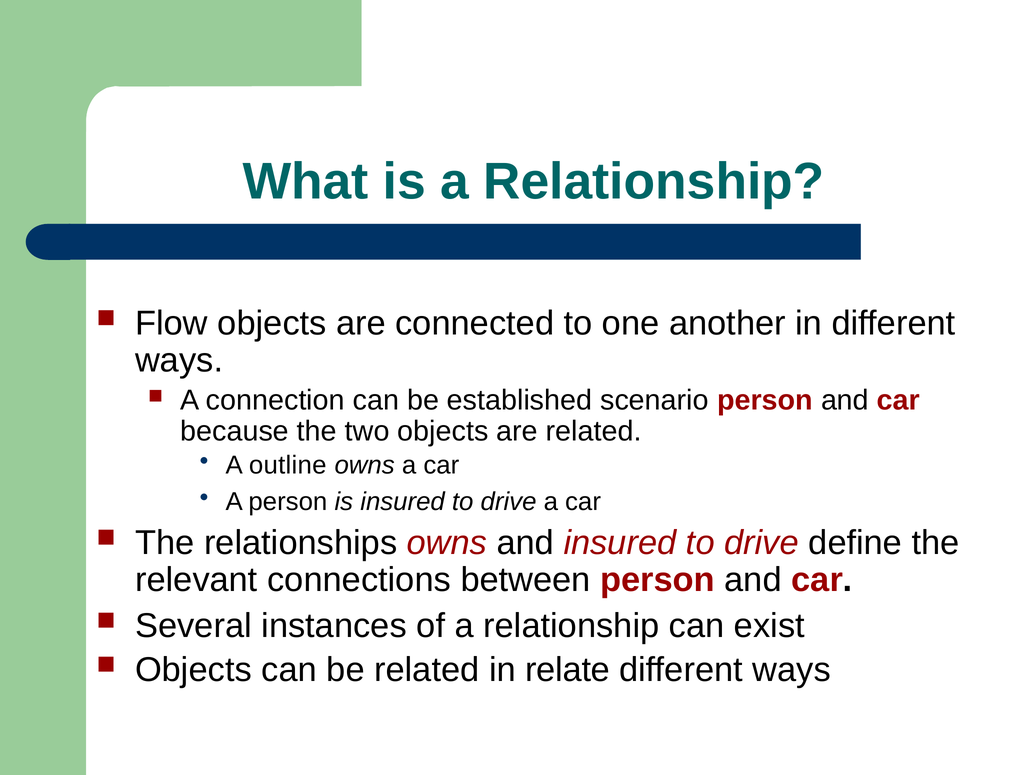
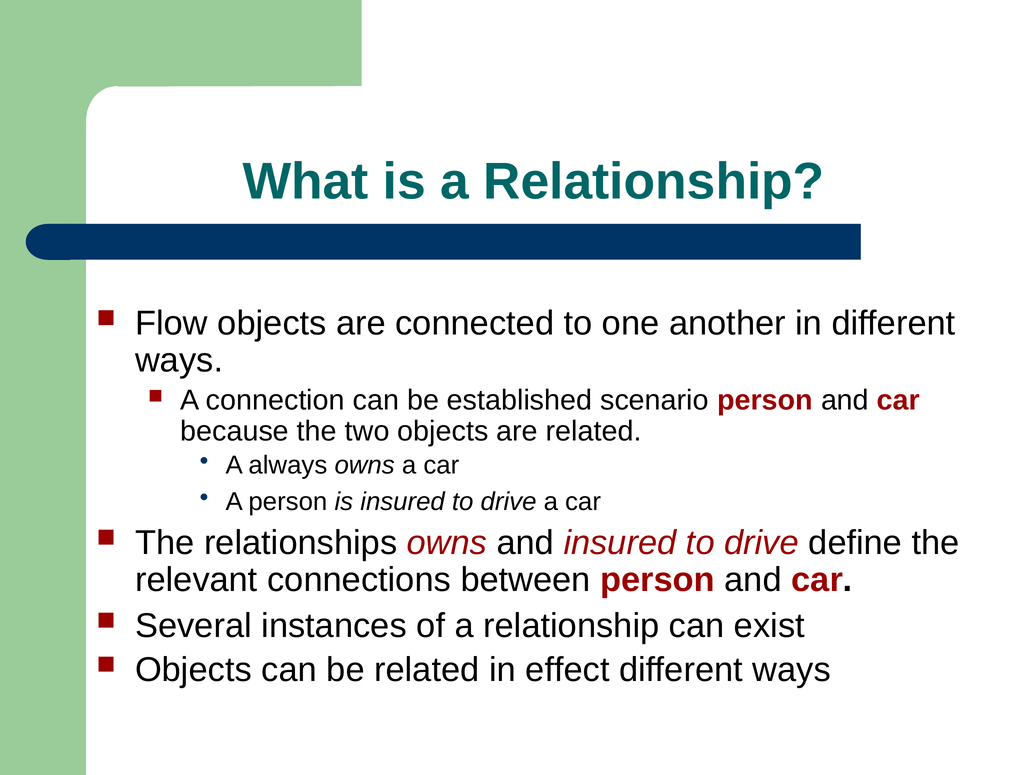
outline: outline -> always
relate: relate -> effect
